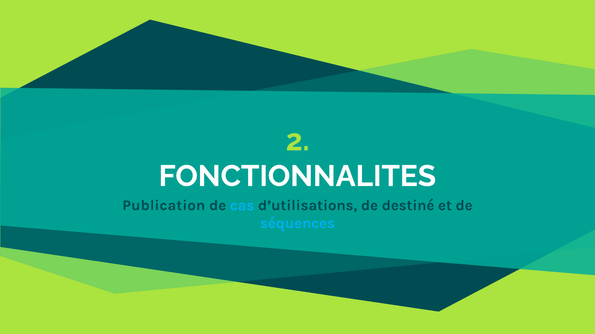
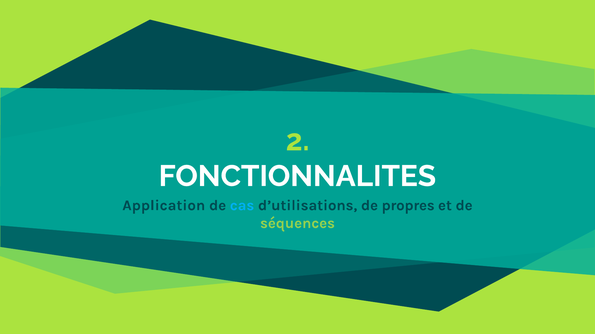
Publication: Publication -> Application
destiné: destiné -> propres
séquences colour: light blue -> light green
